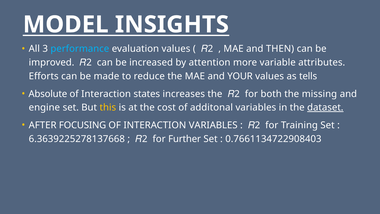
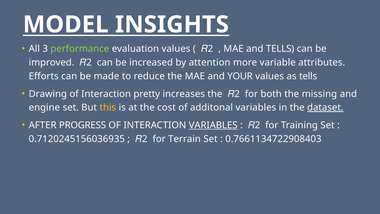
performance colour: light blue -> light green
and THEN: THEN -> TELLS
Absolute: Absolute -> Drawing
states: states -> pretty
FOCUSING: FOCUSING -> PROGRESS
VARIABLES at (213, 125) underline: none -> present
6.3639225278137668: 6.3639225278137668 -> 0.7120245156036935
Further: Further -> Terrain
